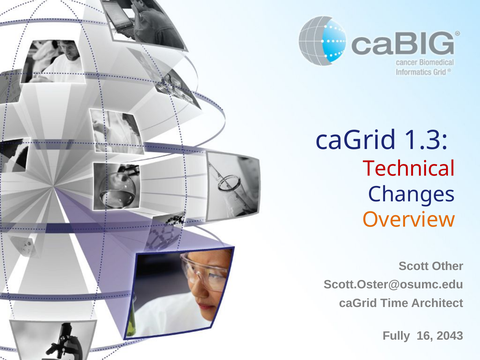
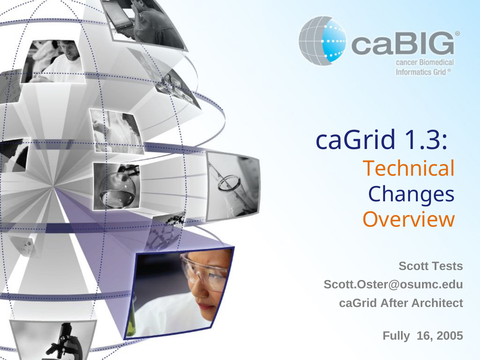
Technical colour: red -> orange
Other: Other -> Tests
Time: Time -> After
2043: 2043 -> 2005
